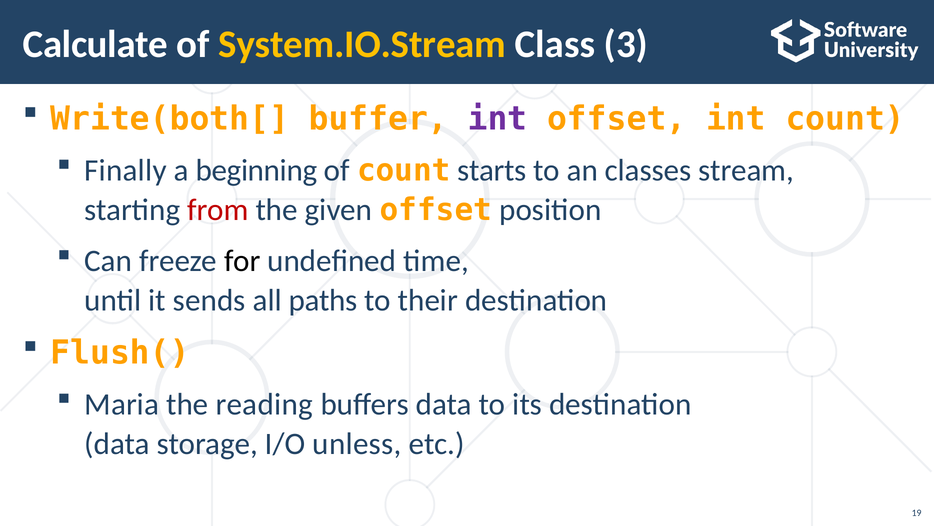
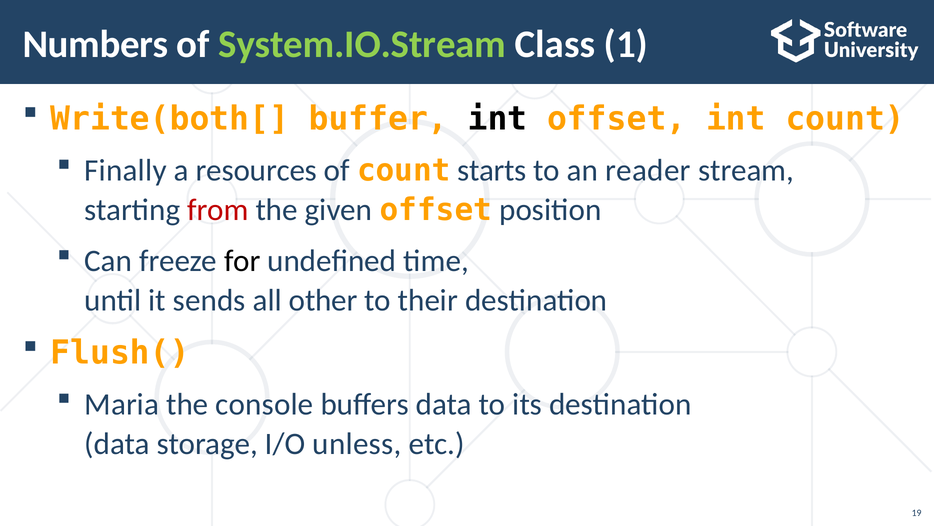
Calculate: Calculate -> Numbers
System.IO.Stream colour: yellow -> light green
3: 3 -> 1
int at (497, 118) colour: purple -> black
beginning: beginning -> resources
classes: classes -> reader
paths: paths -> other
reading: reading -> console
